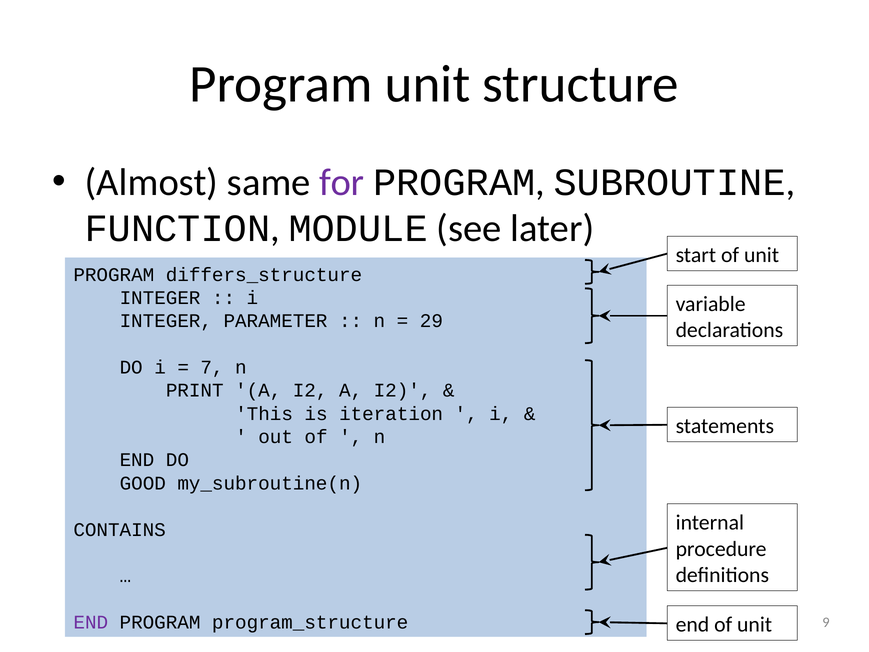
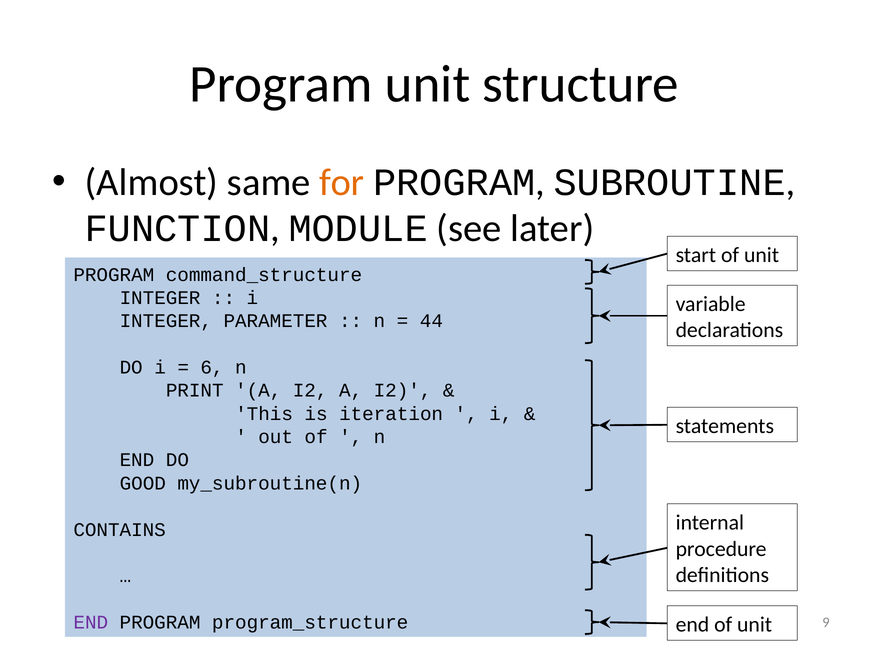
for colour: purple -> orange
differs_structure: differs_structure -> command_structure
29: 29 -> 44
7: 7 -> 6
